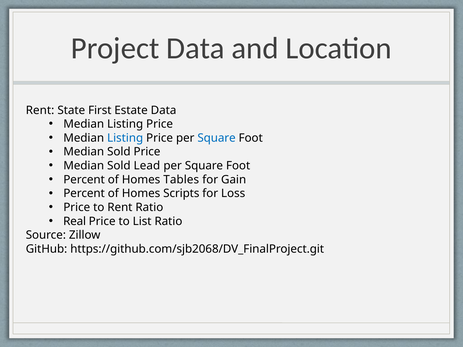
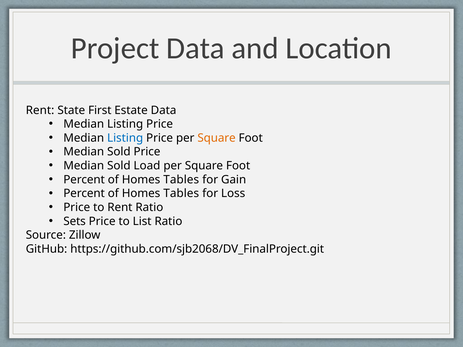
Square at (217, 138) colour: blue -> orange
Lead: Lead -> Load
Scripts at (181, 194): Scripts -> Tables
Real: Real -> Sets
